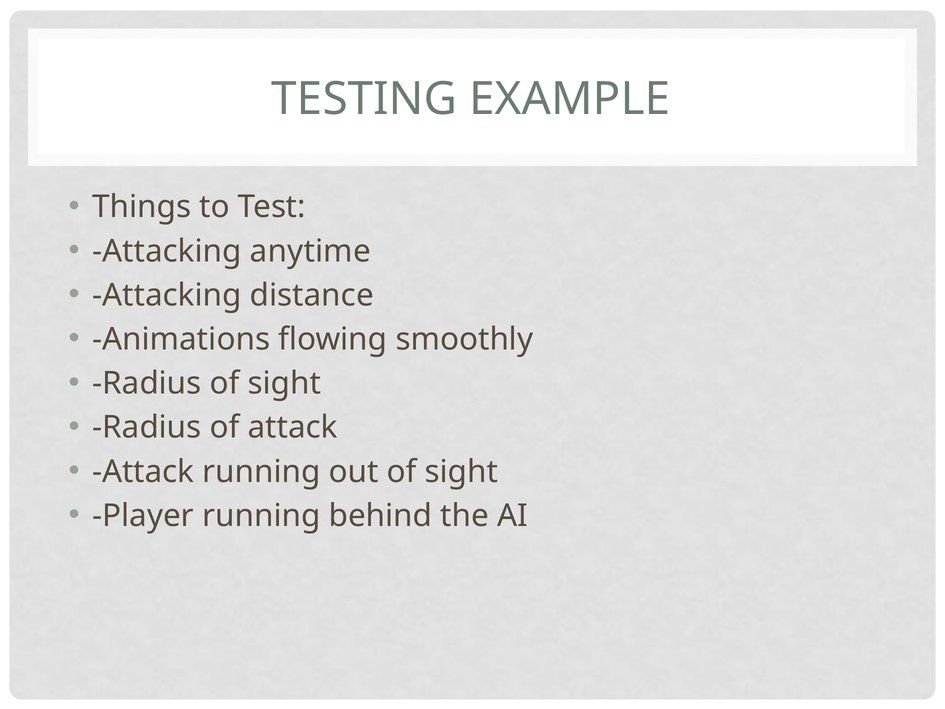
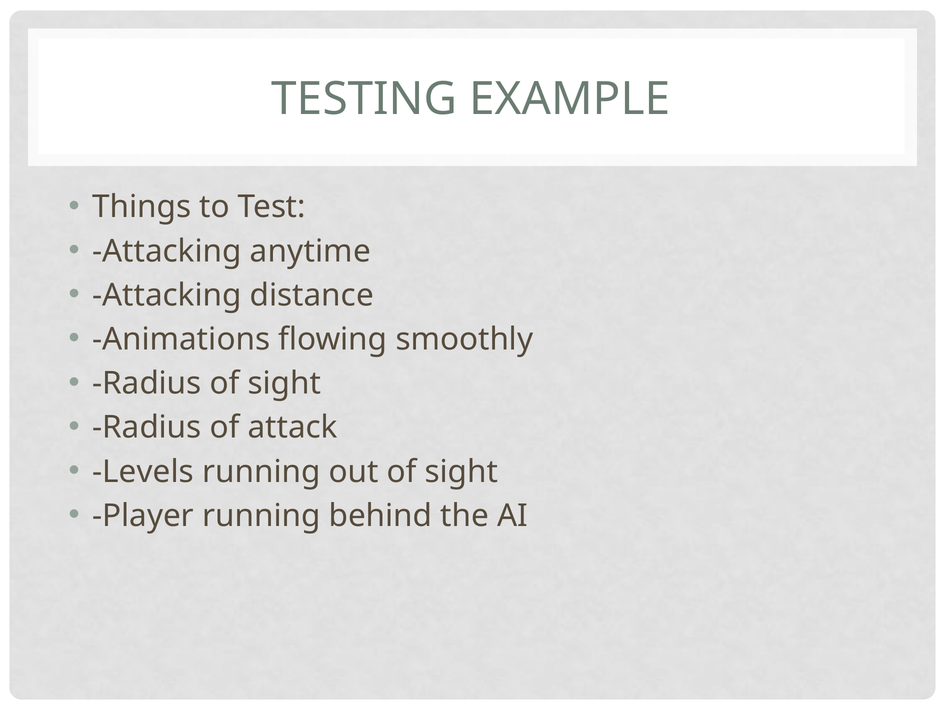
Attack at (143, 471): Attack -> Levels
